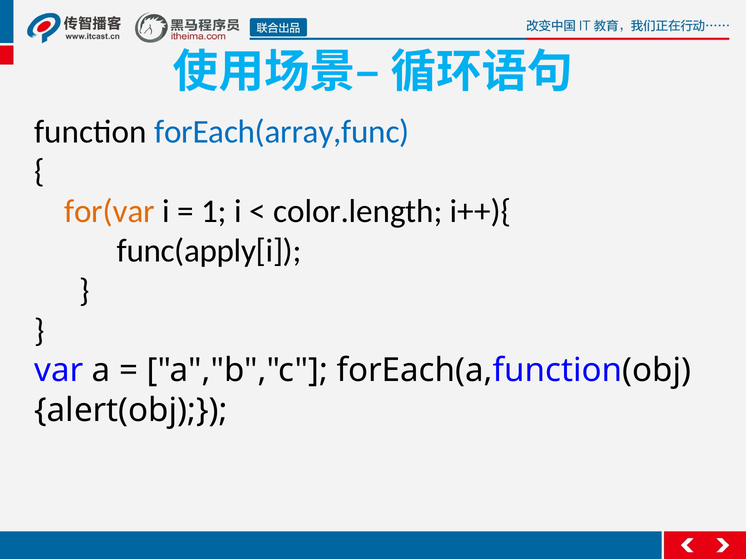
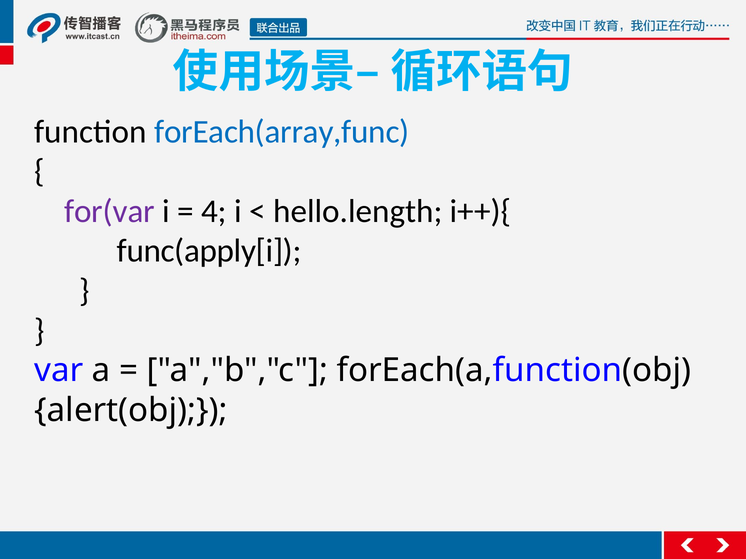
for(var colour: orange -> purple
1: 1 -> 4
color.length: color.length -> hello.length
